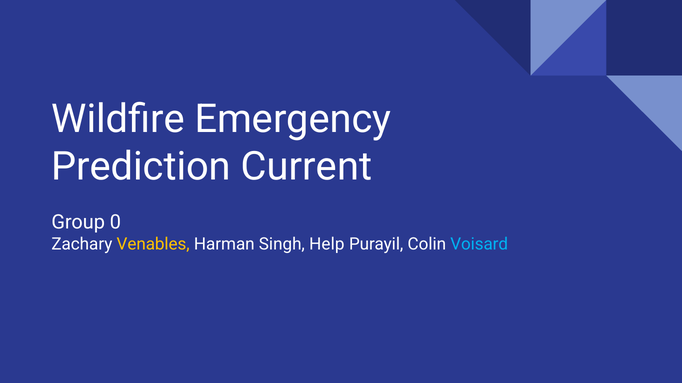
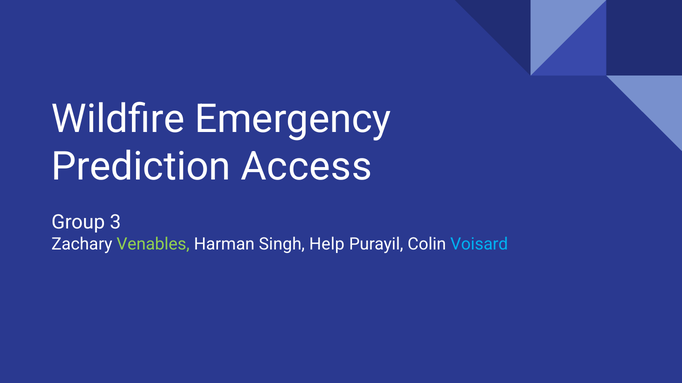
Current: Current -> Access
0: 0 -> 3
Venables colour: yellow -> light green
